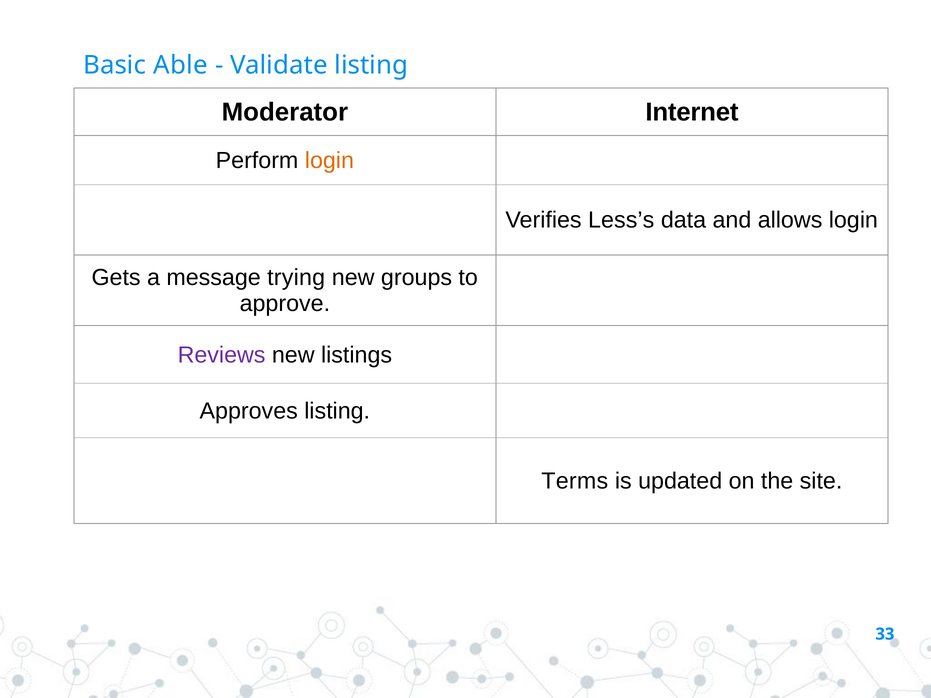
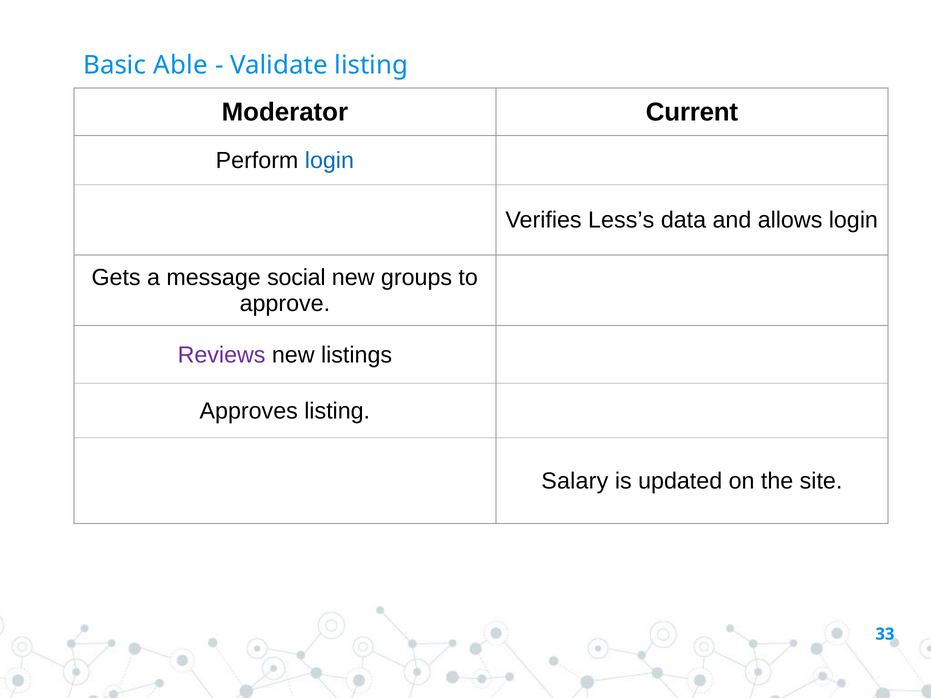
Internet: Internet -> Current
login at (329, 161) colour: orange -> blue
trying: trying -> social
Terms: Terms -> Salary
